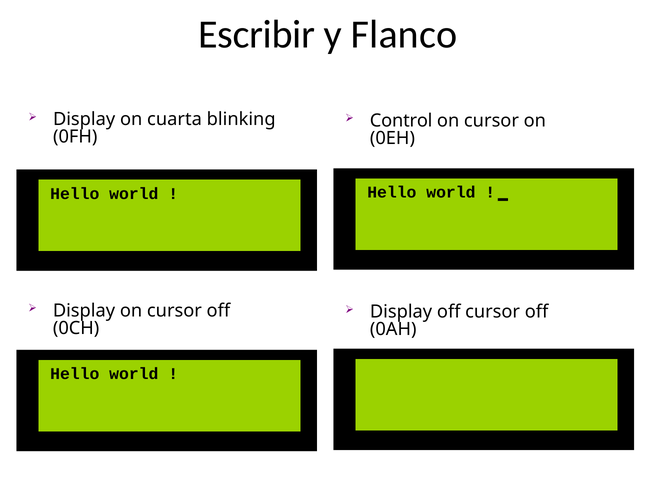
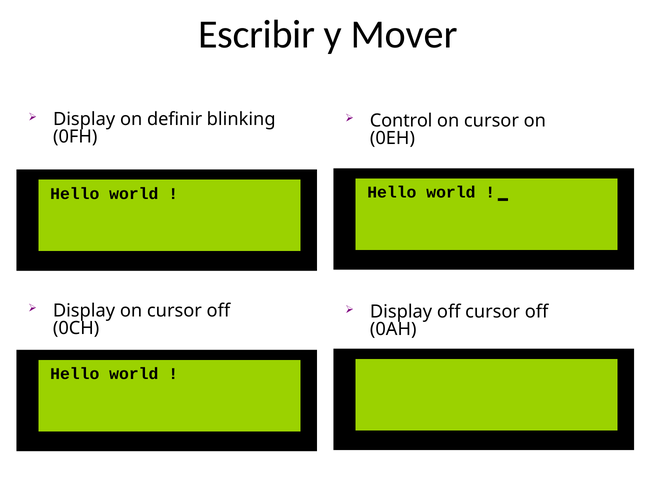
Flanco: Flanco -> Mover
cuarta: cuarta -> definir
